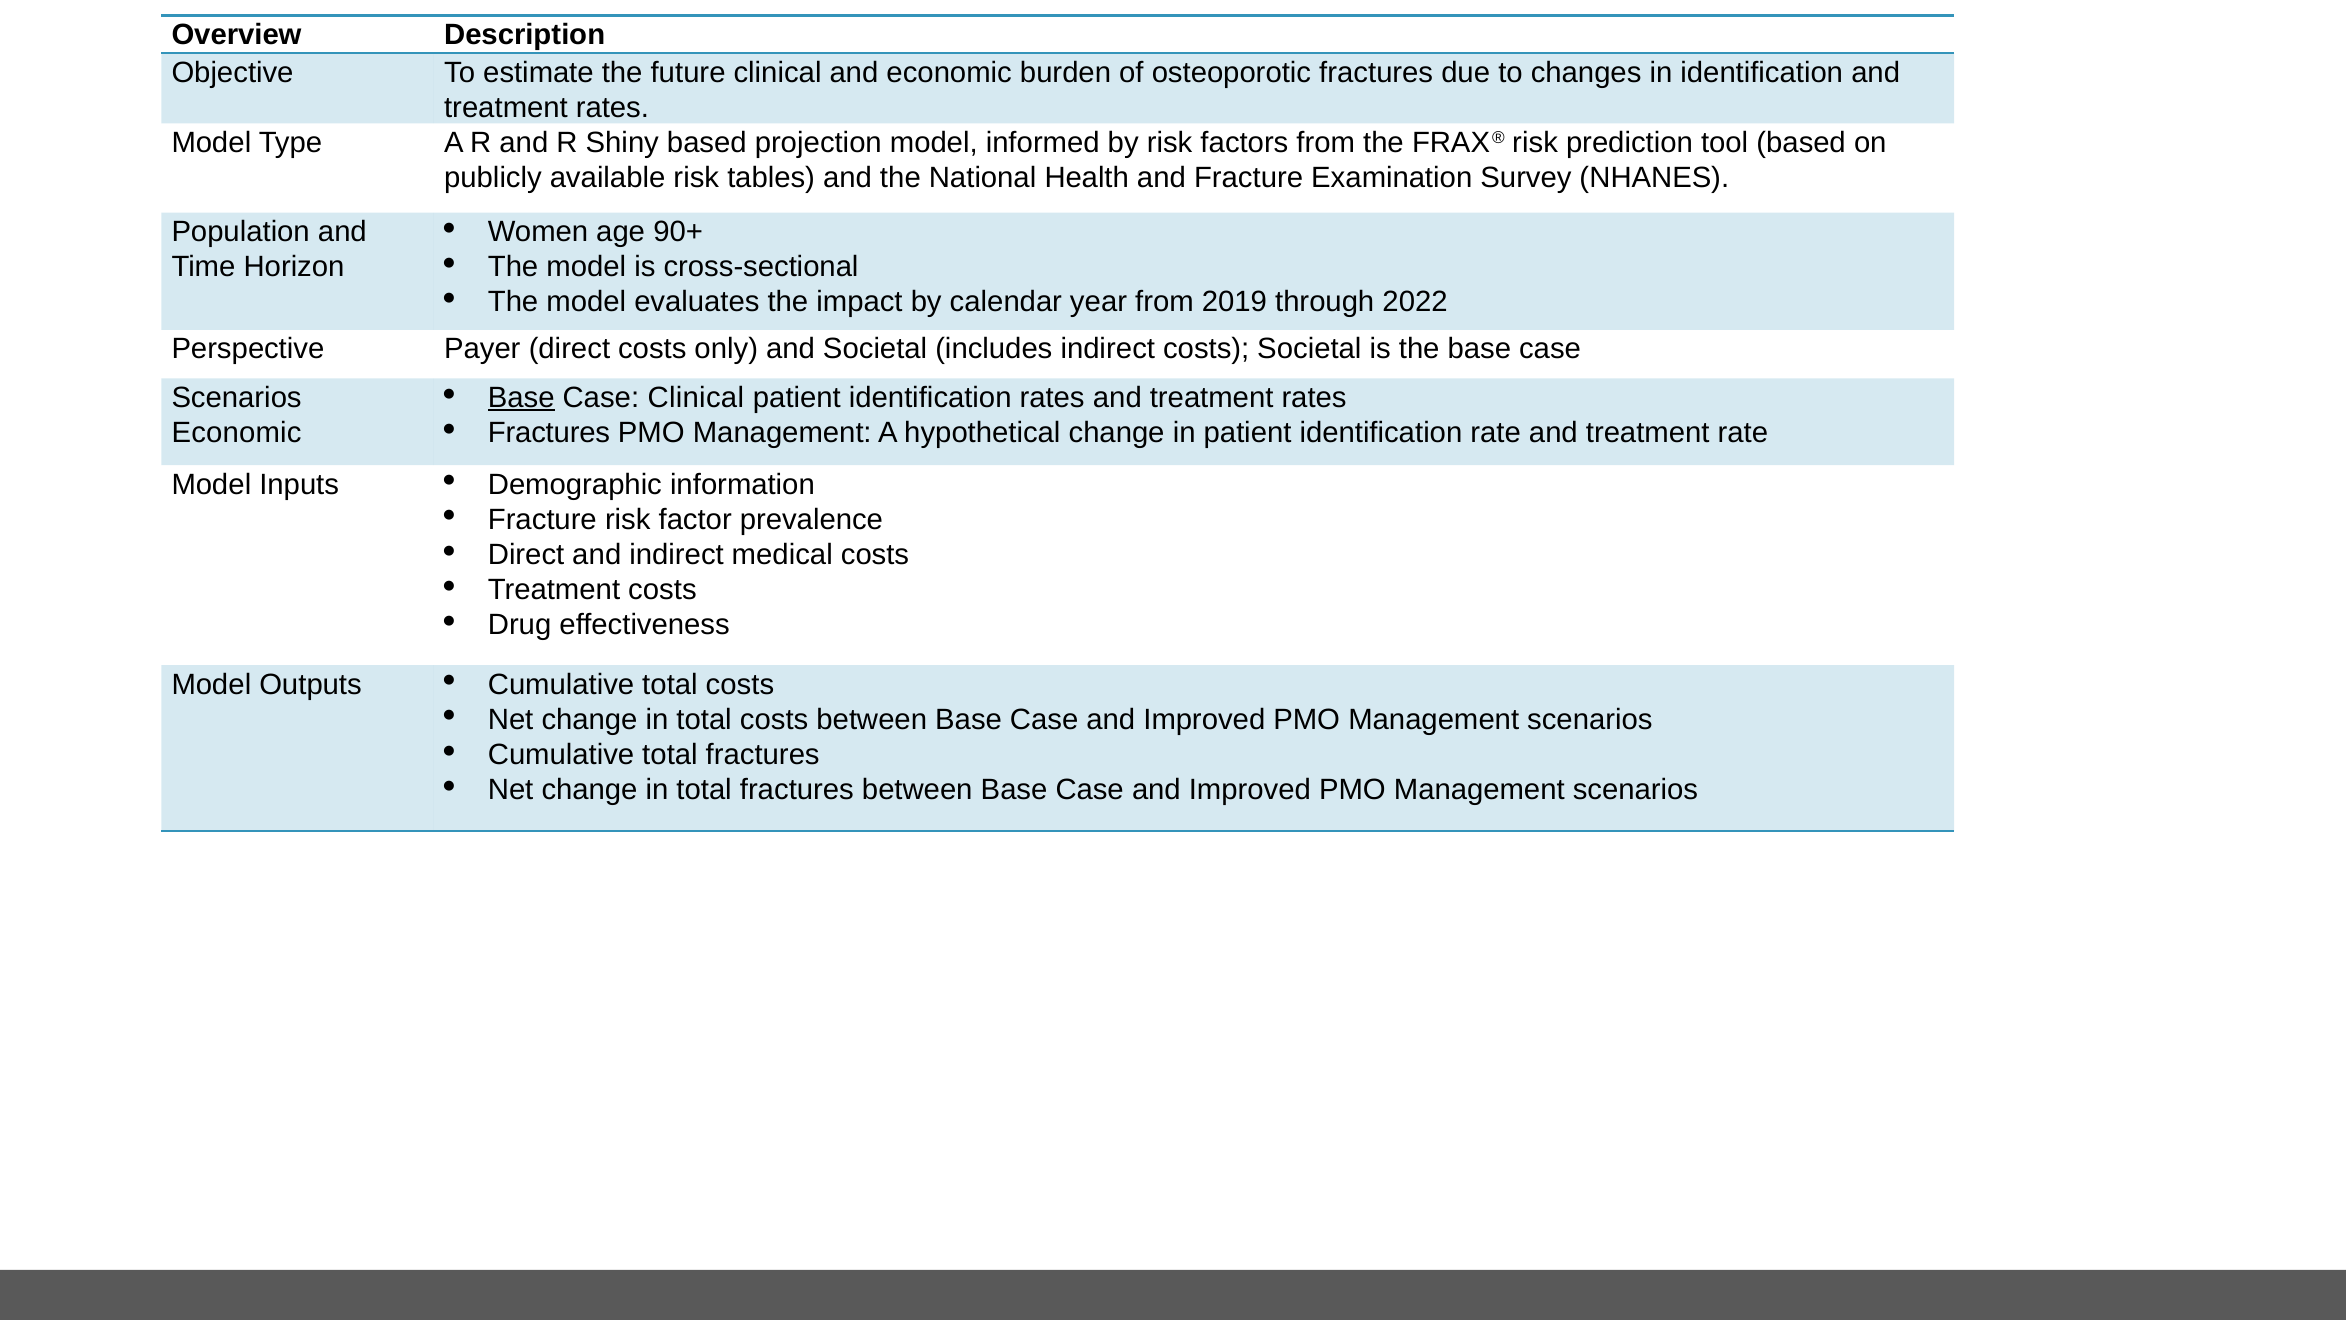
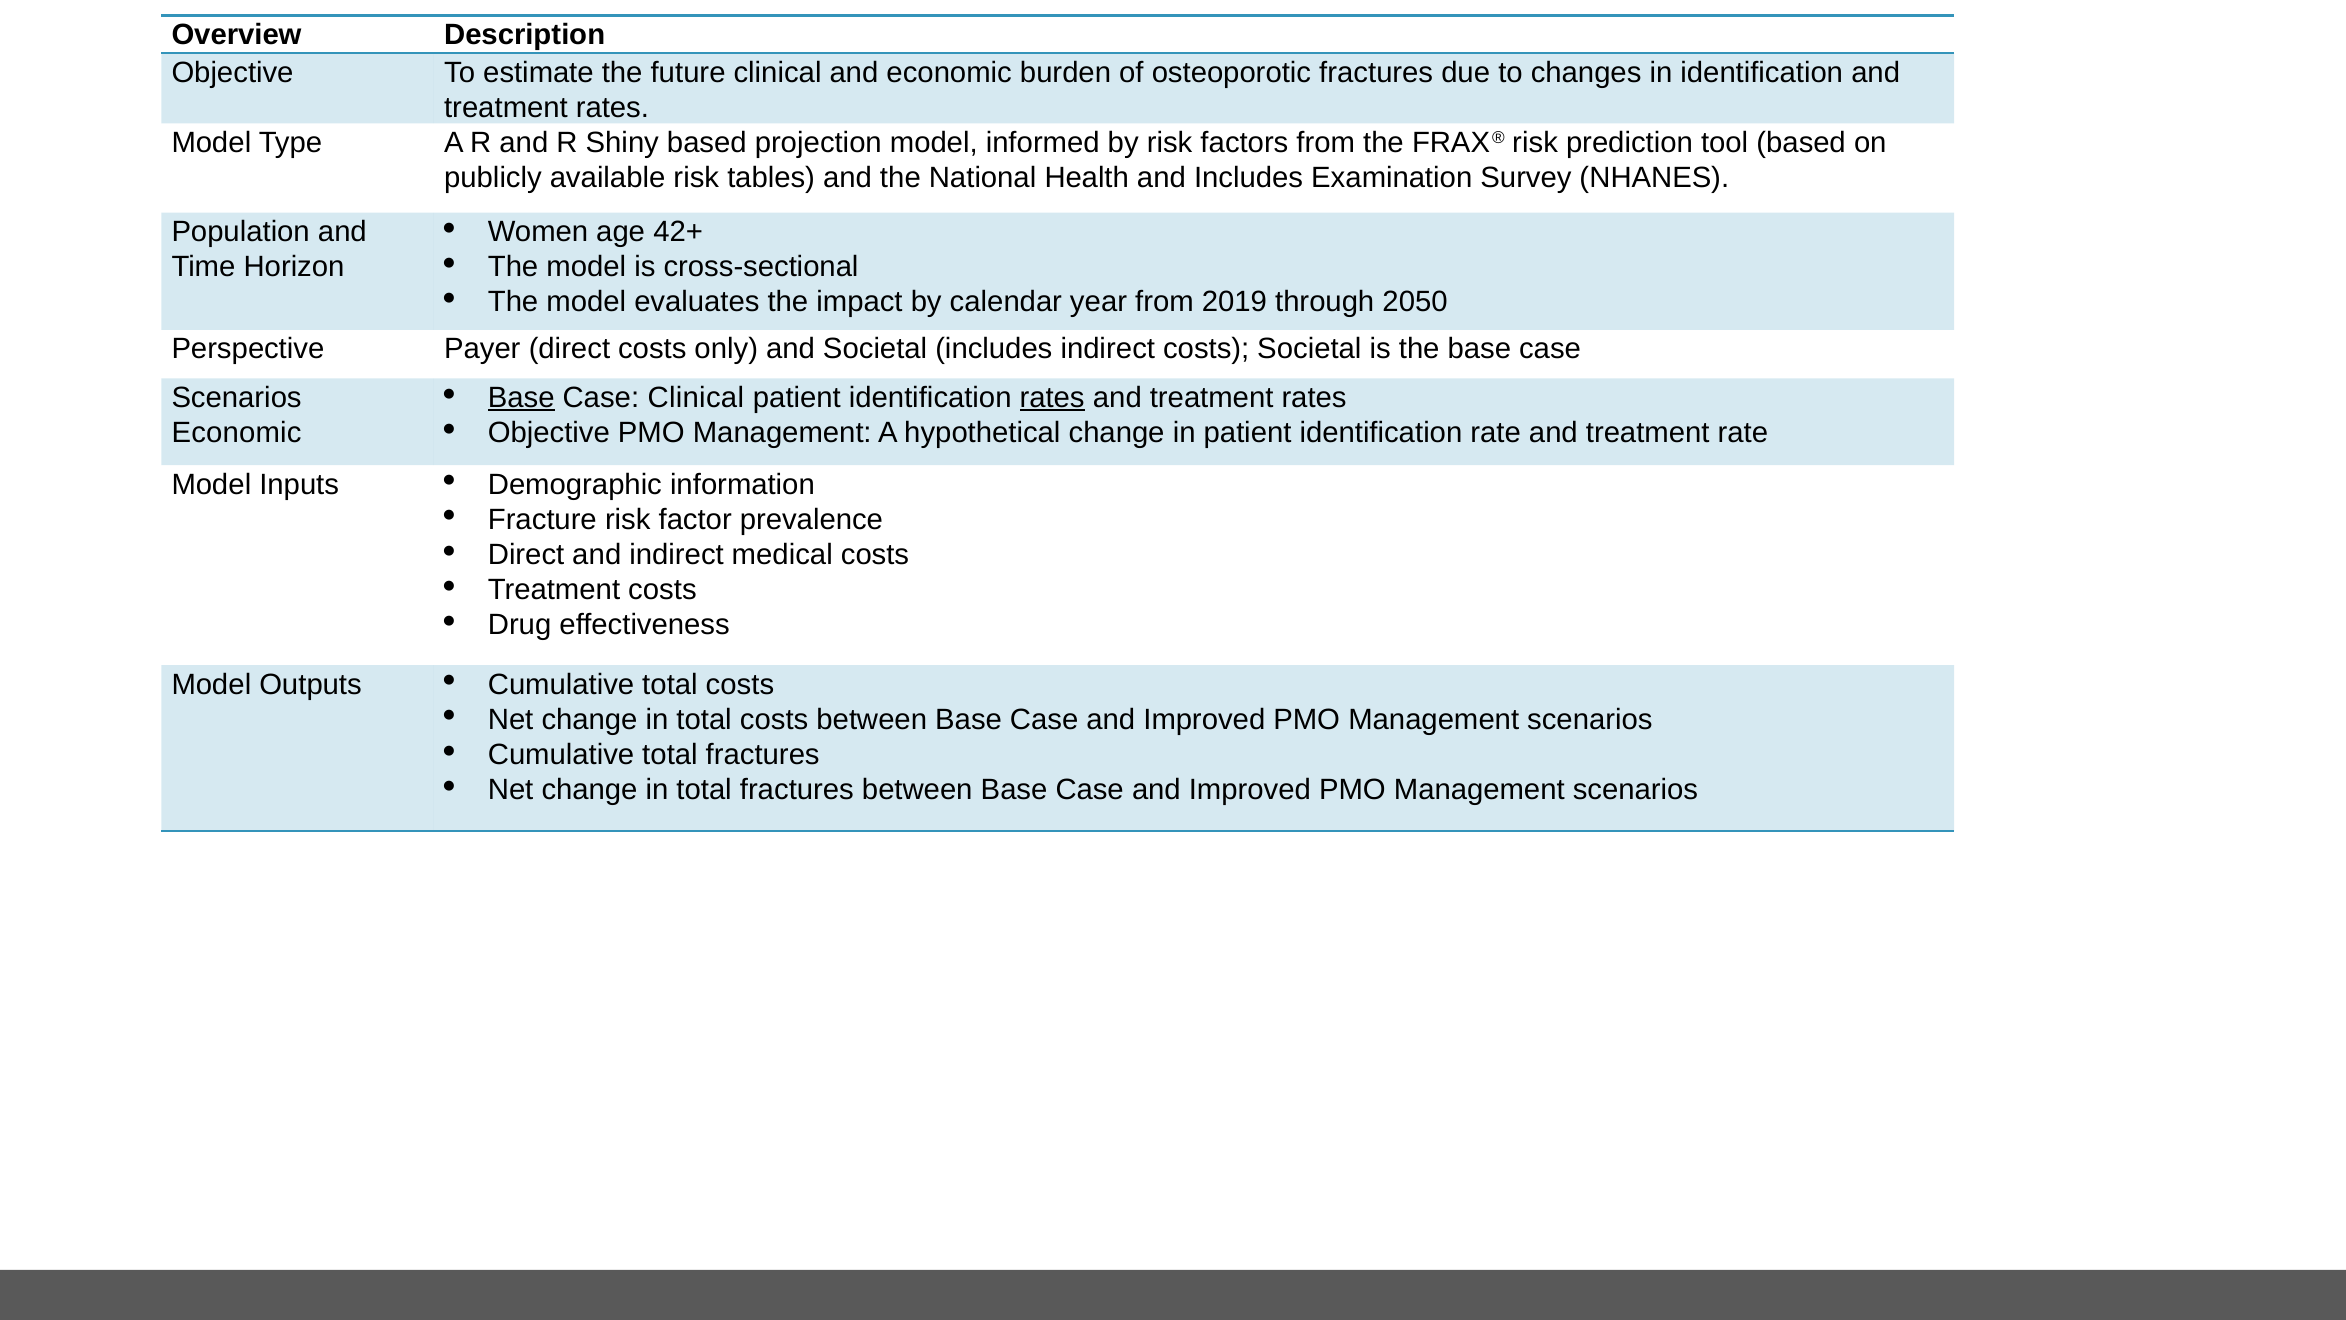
and Fracture: Fracture -> Includes
90+: 90+ -> 42+
2022: 2022 -> 2050
rates at (1052, 398) underline: none -> present
Fractures at (549, 433): Fractures -> Objective
